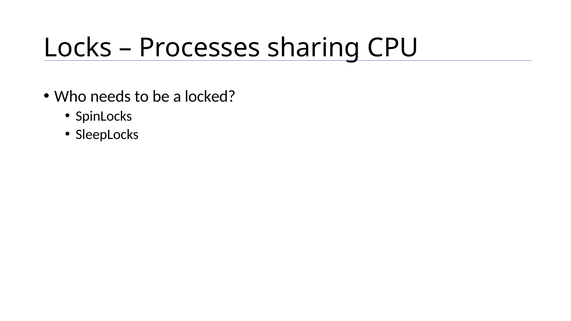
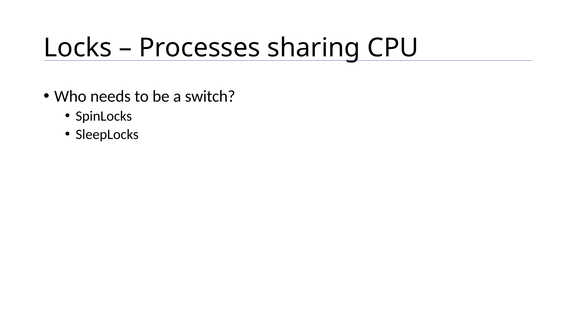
locked: locked -> switch
